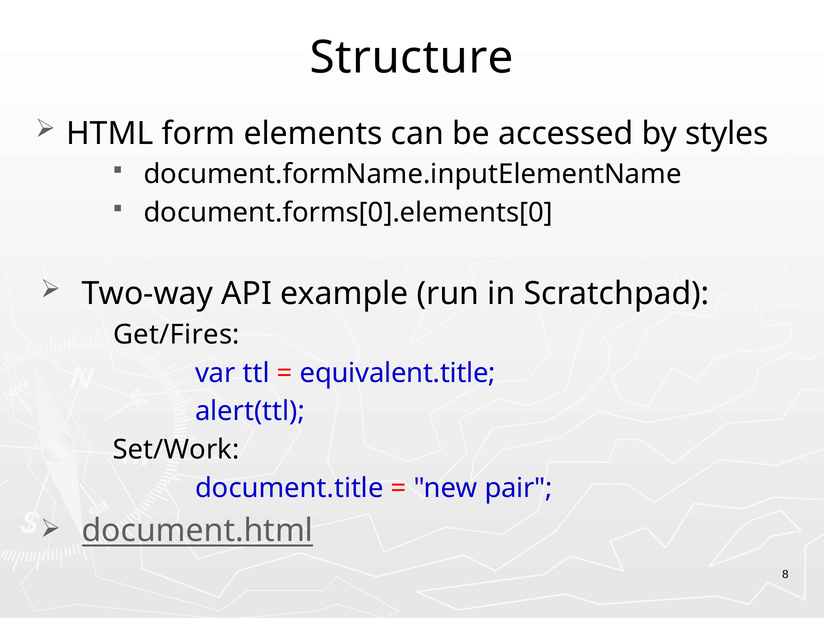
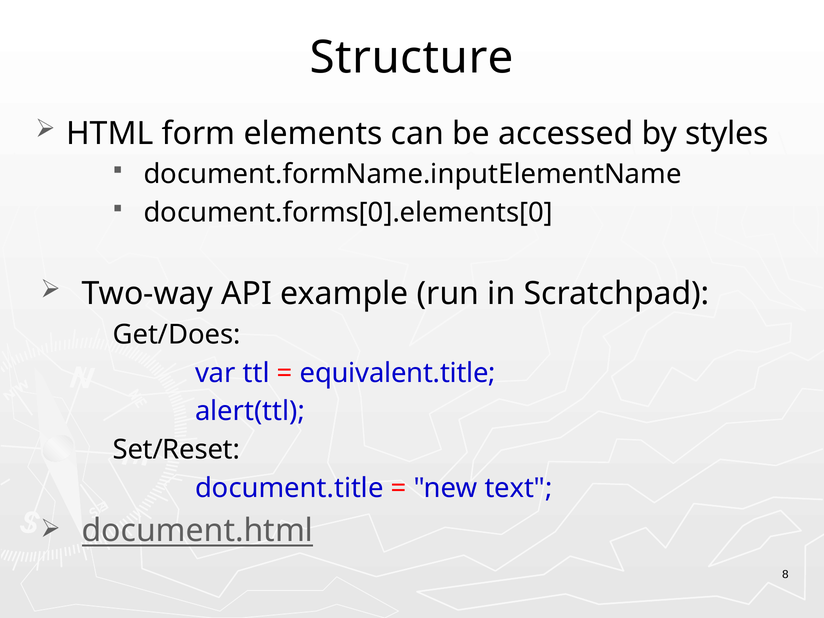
Get/Fires: Get/Fires -> Get/Does
Set/Work: Set/Work -> Set/Reset
pair: pair -> text
